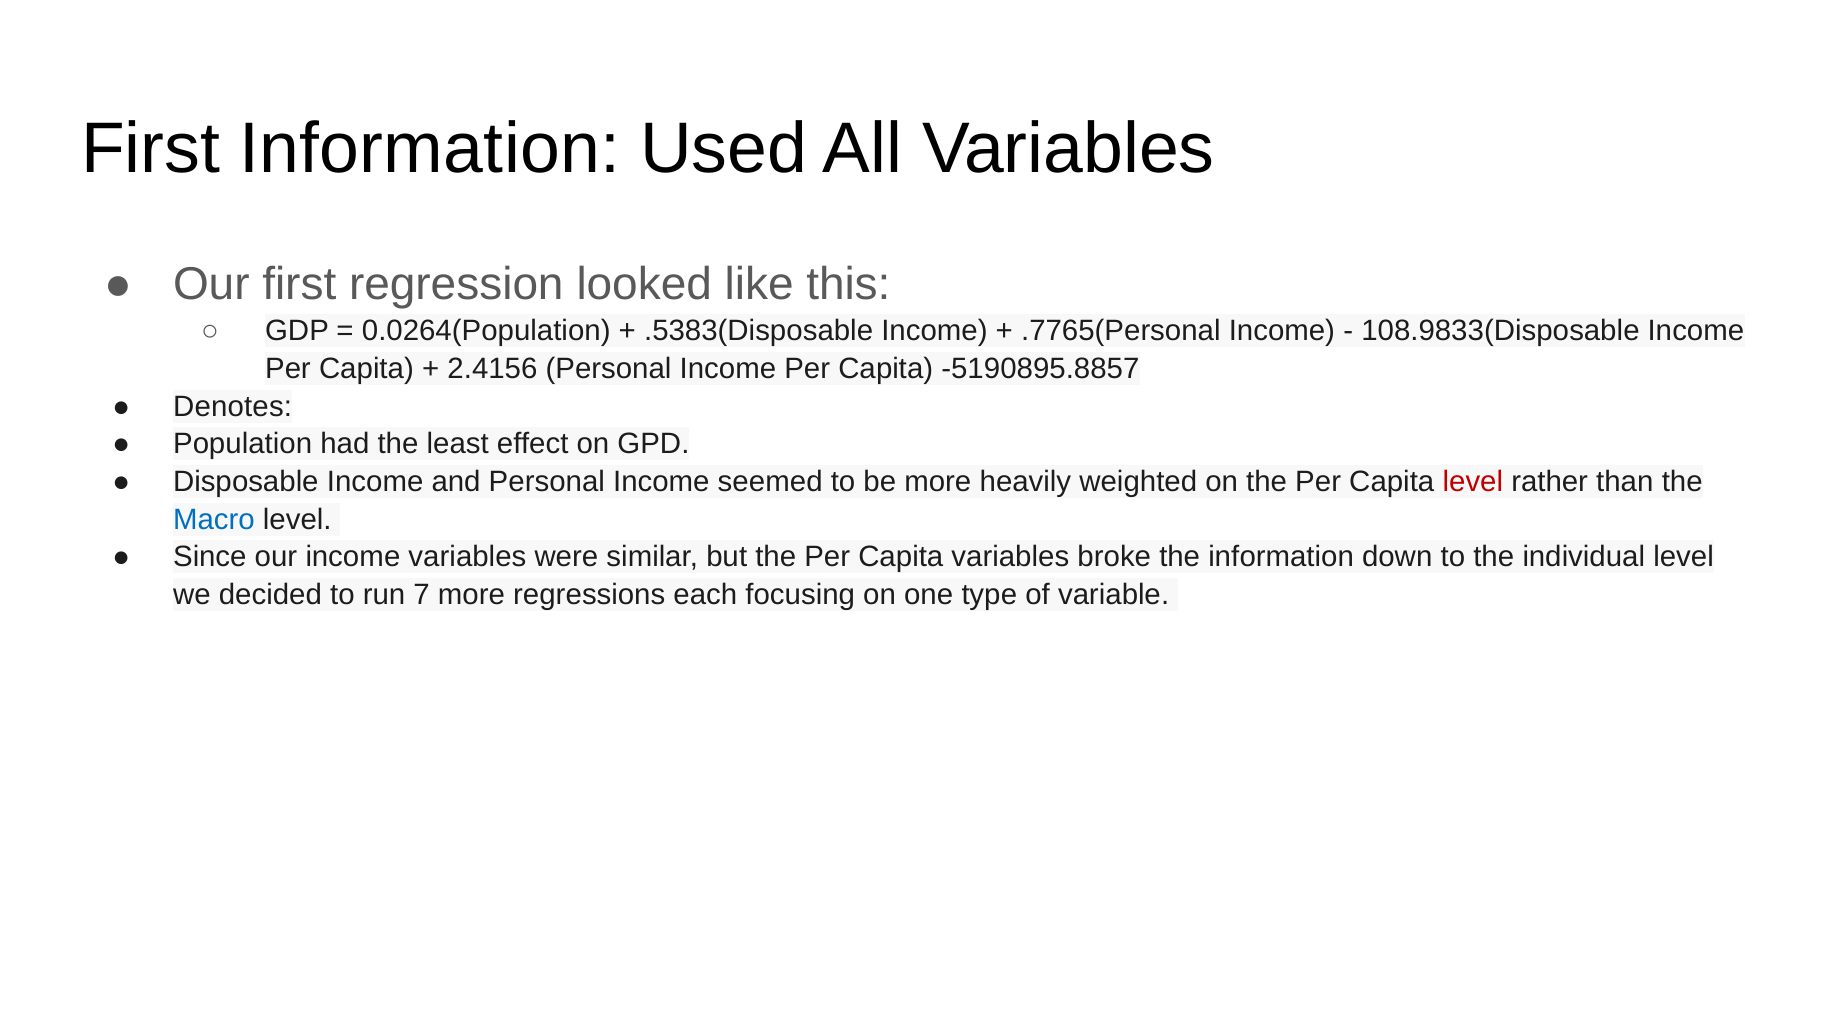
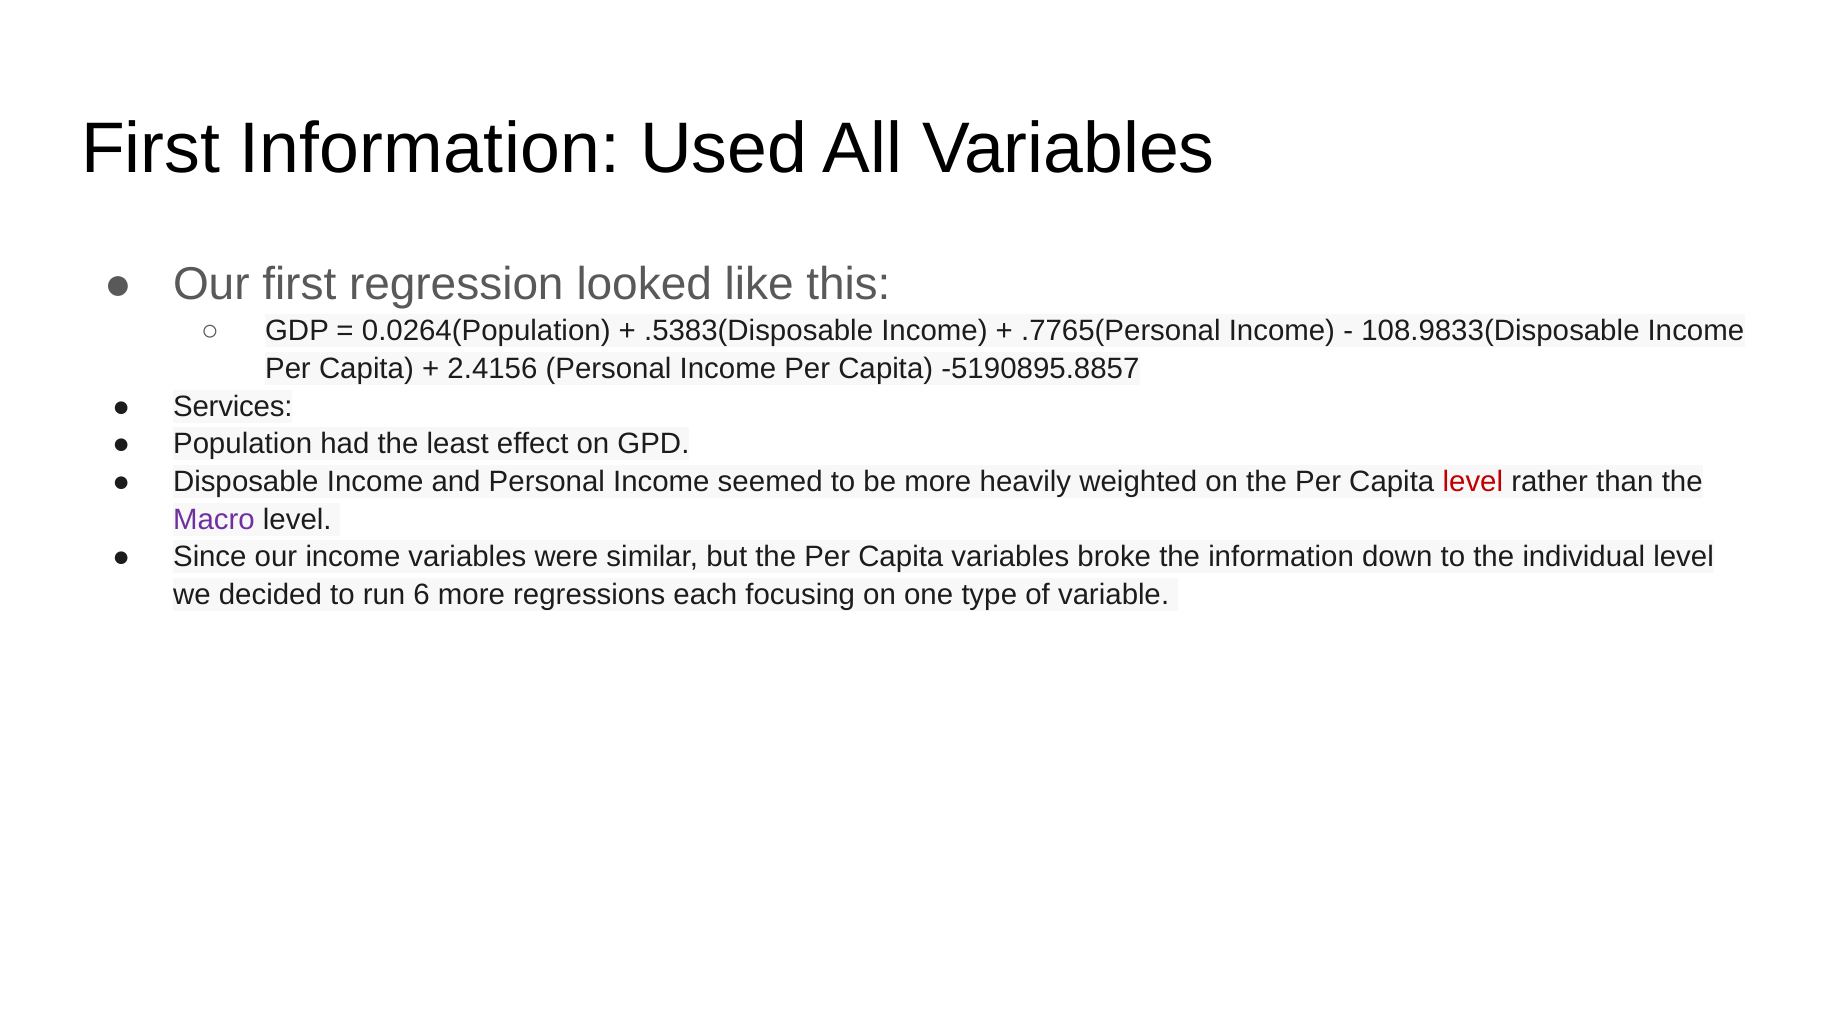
Denotes: Denotes -> Services
Macro colour: blue -> purple
7: 7 -> 6
